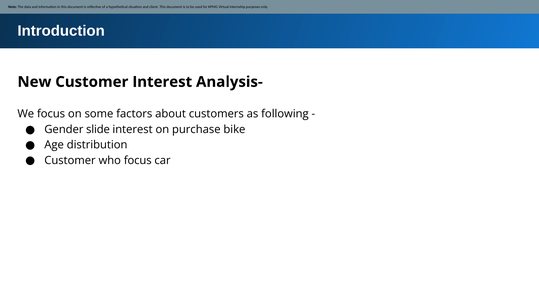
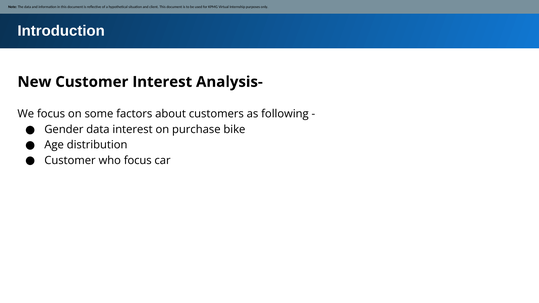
Gender slide: slide -> data
